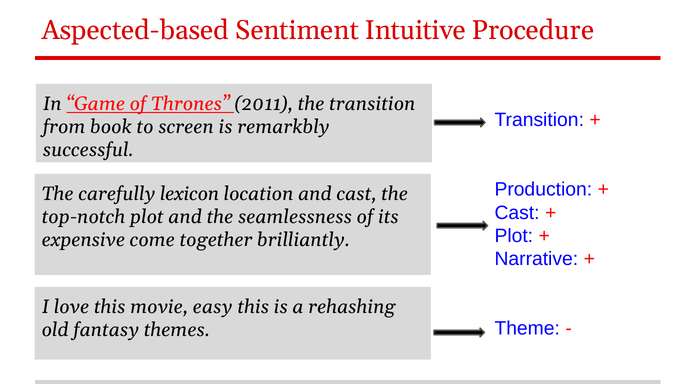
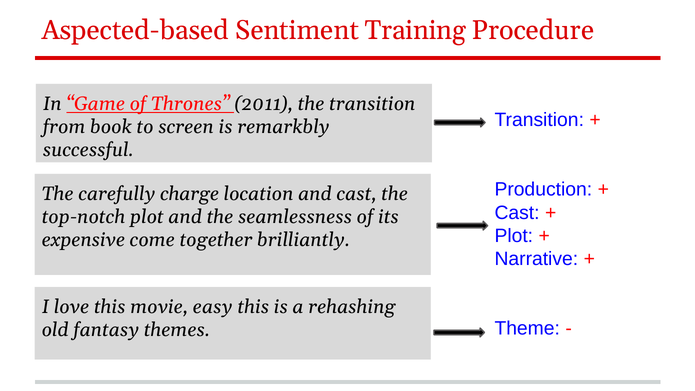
Intuitive: Intuitive -> Training
lexicon: lexicon -> charge
